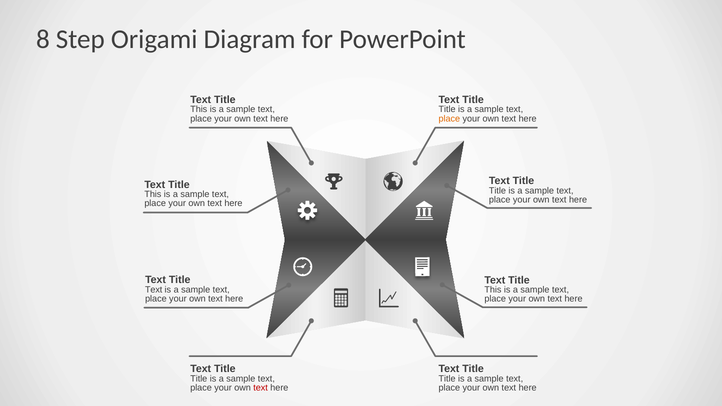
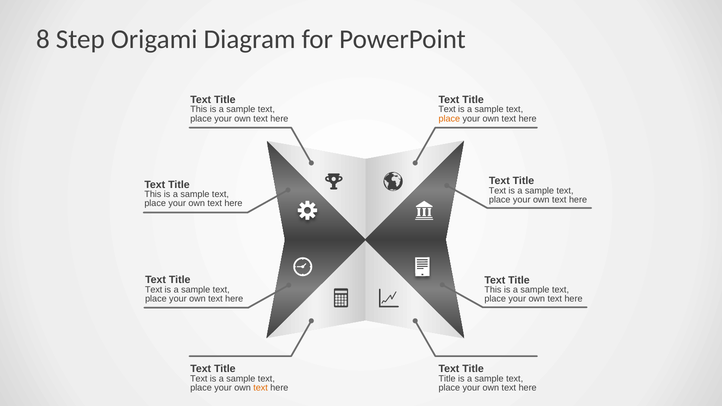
Title at (447, 110): Title -> Text
Title at (497, 191): Title -> Text
Title at (199, 379): Title -> Text
text at (261, 388) colour: red -> orange
